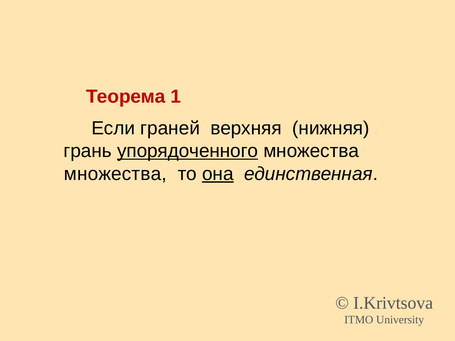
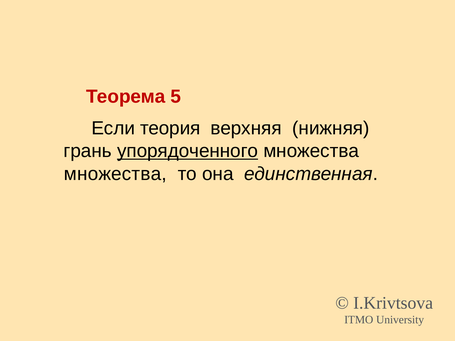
1: 1 -> 5
граней: граней -> теория
она underline: present -> none
